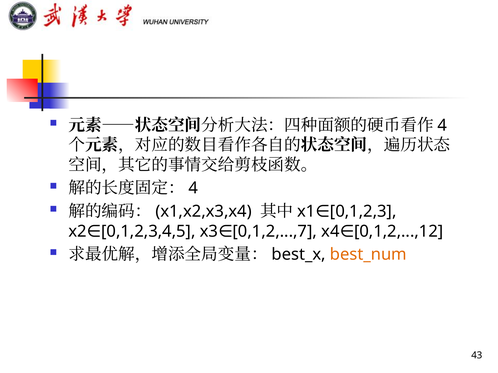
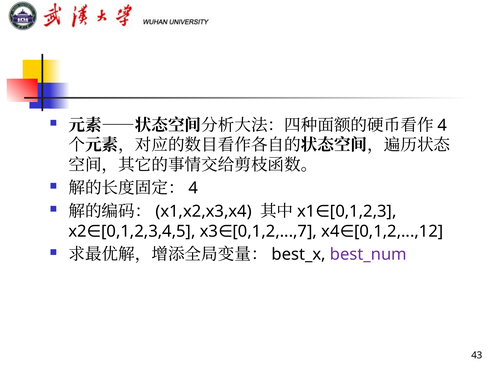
best_num colour: orange -> purple
